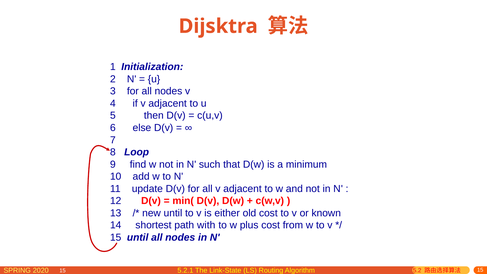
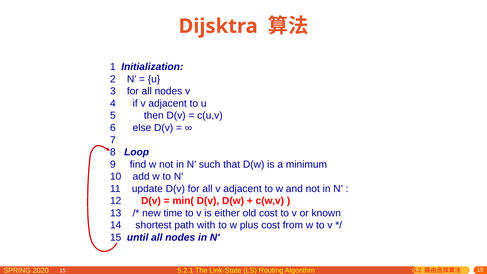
new until: until -> time
